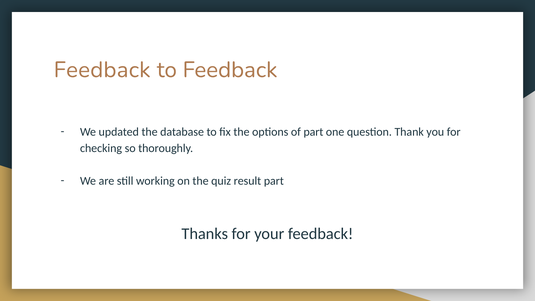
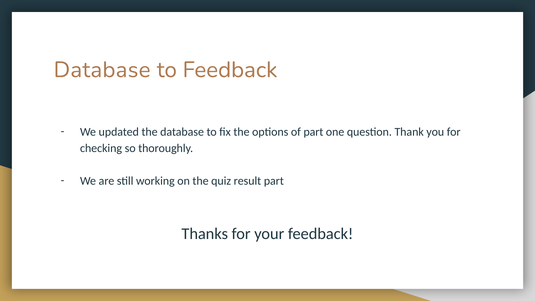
Feedback at (102, 70): Feedback -> Database
